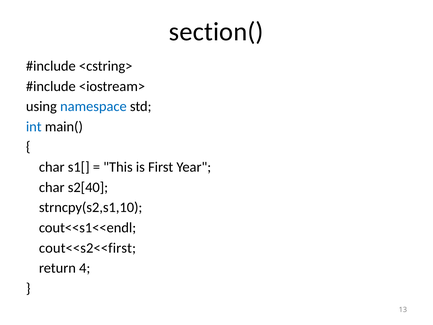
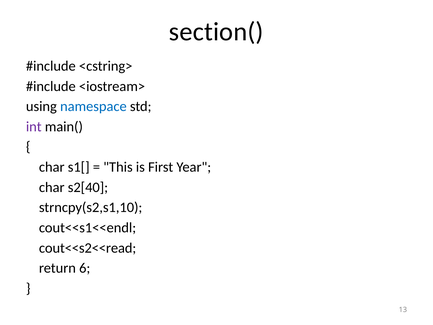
int colour: blue -> purple
cout<<s2<<first: cout<<s2<<first -> cout<<s2<<read
4: 4 -> 6
